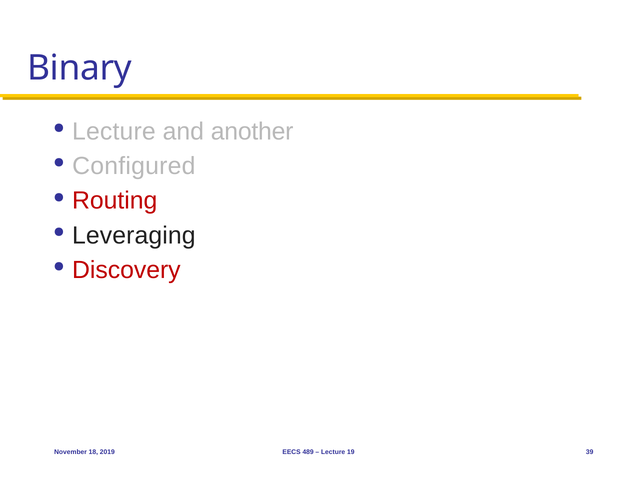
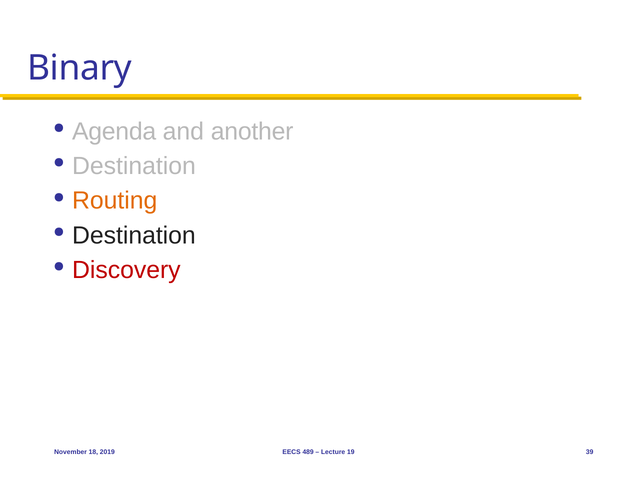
Lecture at (114, 131): Lecture -> Agenda
Configured at (134, 166): Configured -> Destination
Routing colour: red -> orange
Leveraging at (134, 235): Leveraging -> Destination
